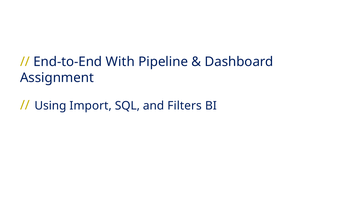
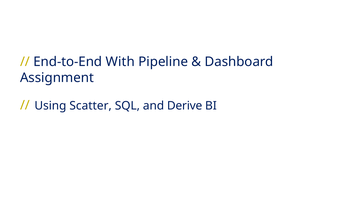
Import: Import -> Scatter
Filters: Filters -> Derive
